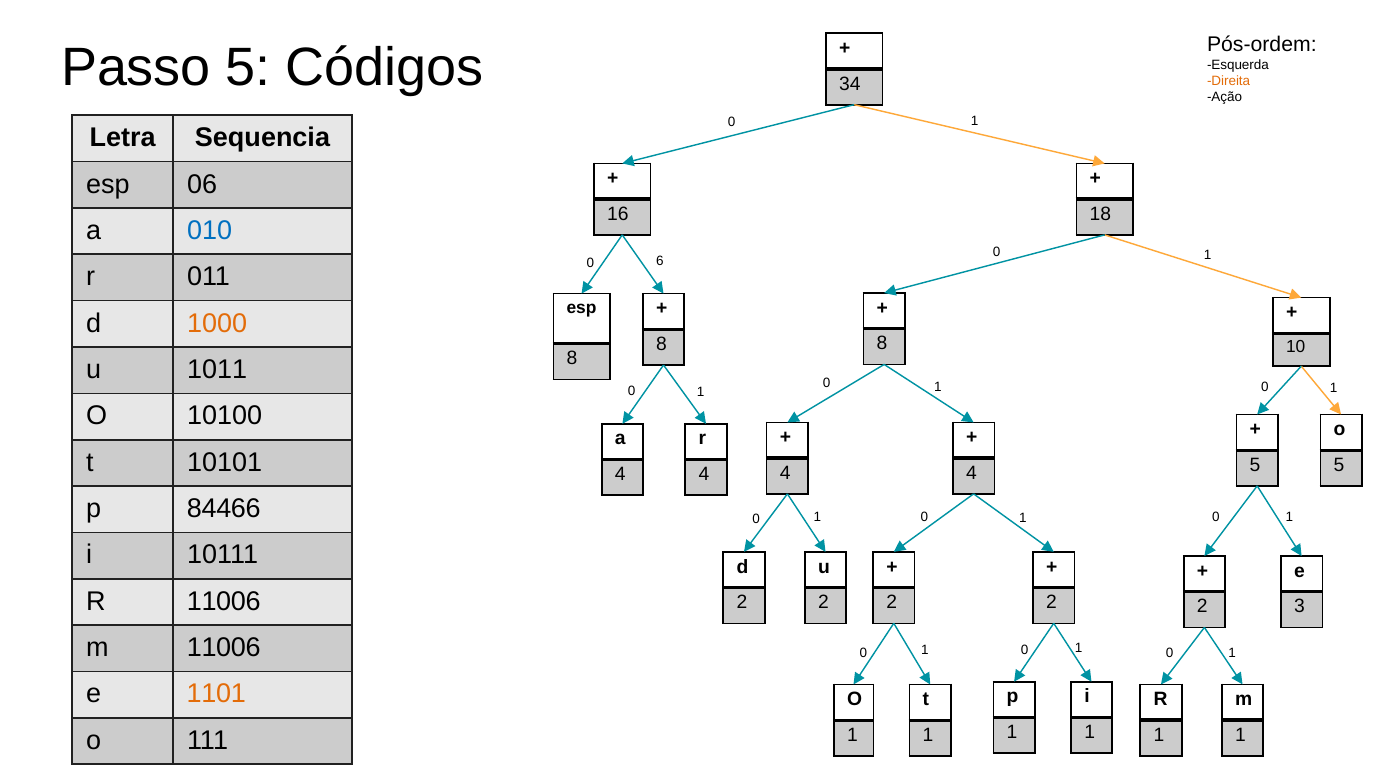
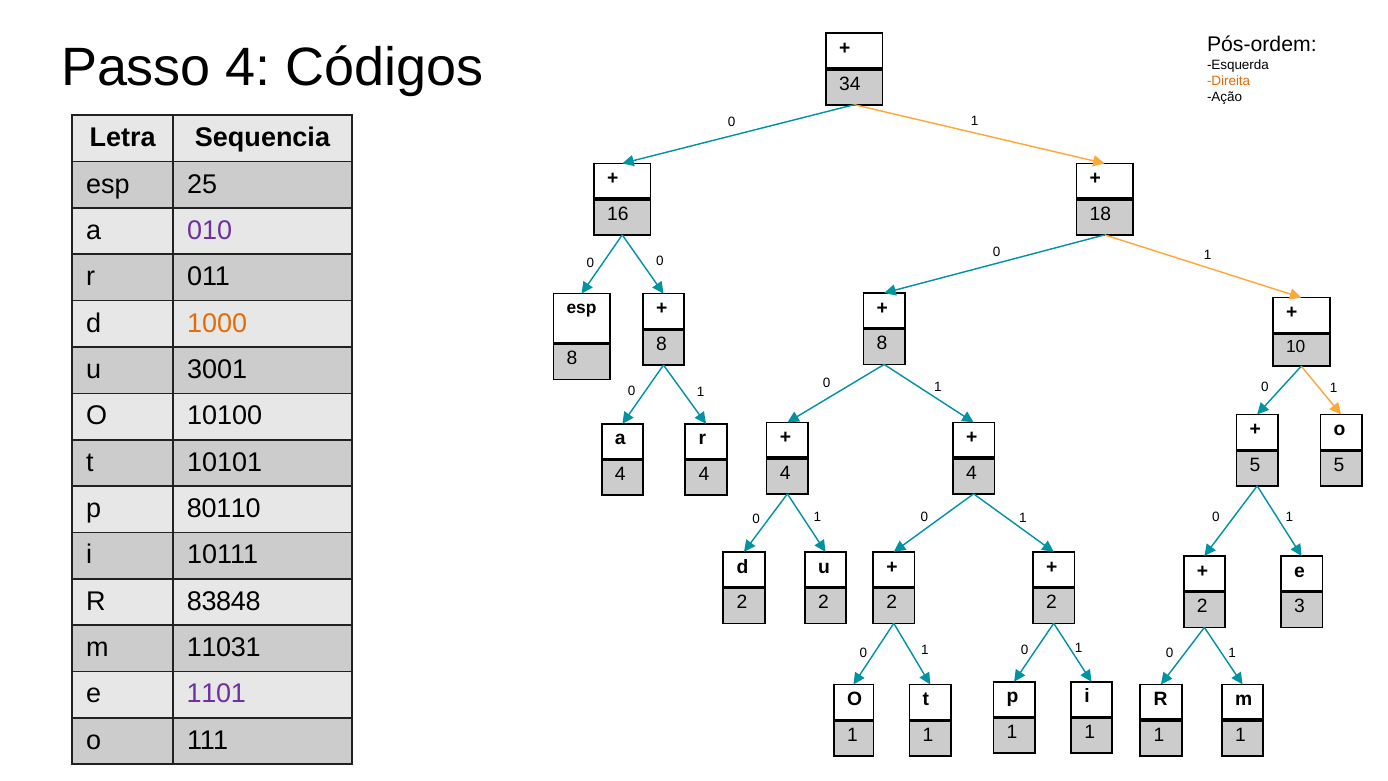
Passo 5: 5 -> 4
06: 06 -> 25
010 colour: blue -> purple
6 at (660, 261): 6 -> 0
1011: 1011 -> 3001
84466: 84466 -> 80110
R 11006: 11006 -> 83848
m 11006: 11006 -> 11031
1101 colour: orange -> purple
